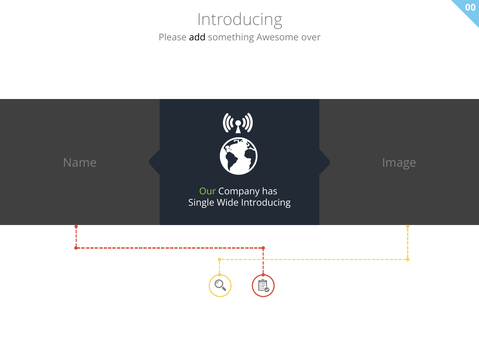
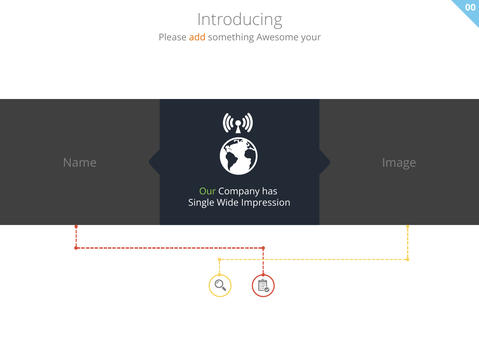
add colour: black -> orange
over: over -> your
Wide Introducing: Introducing -> Impression
